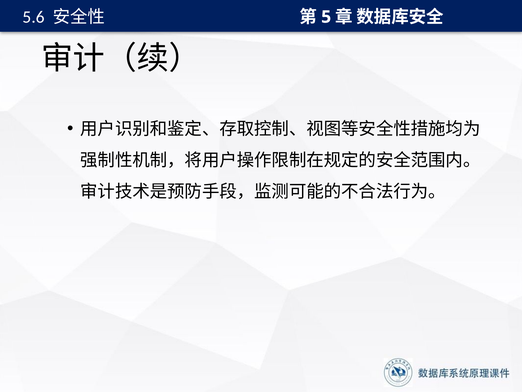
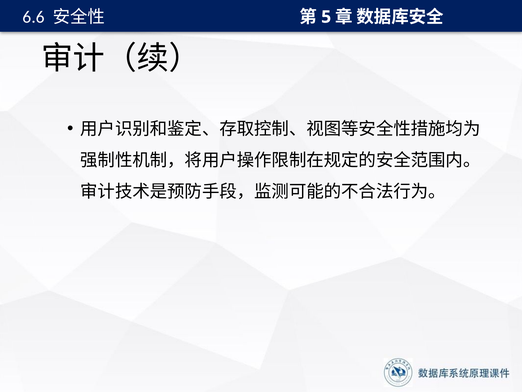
5.6: 5.6 -> 6.6
